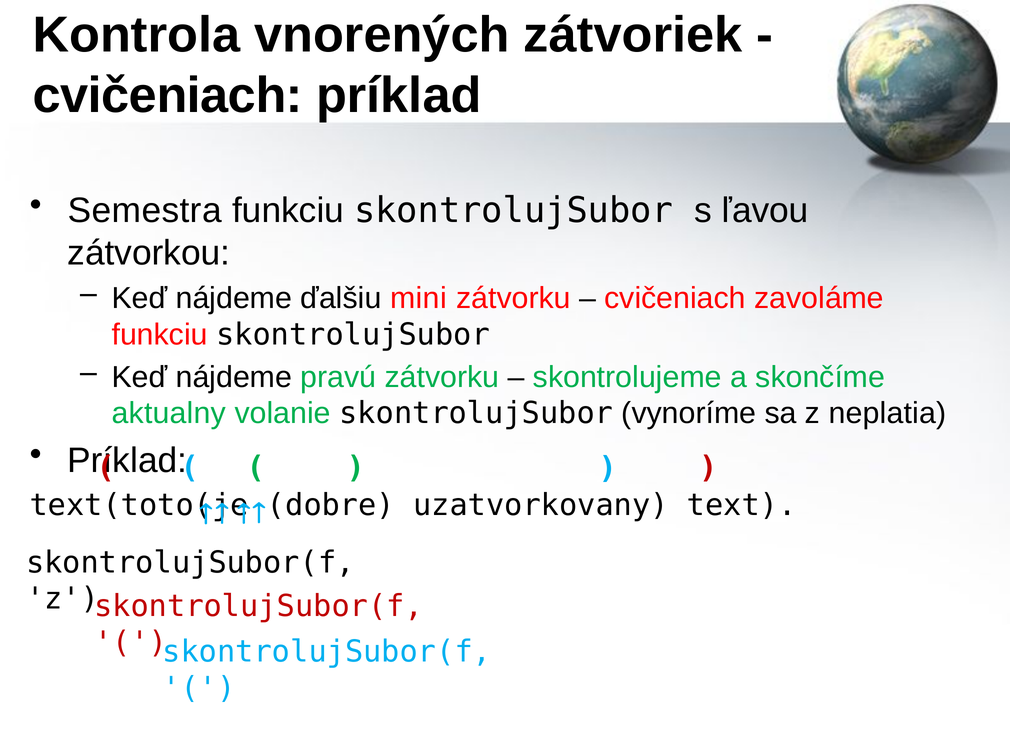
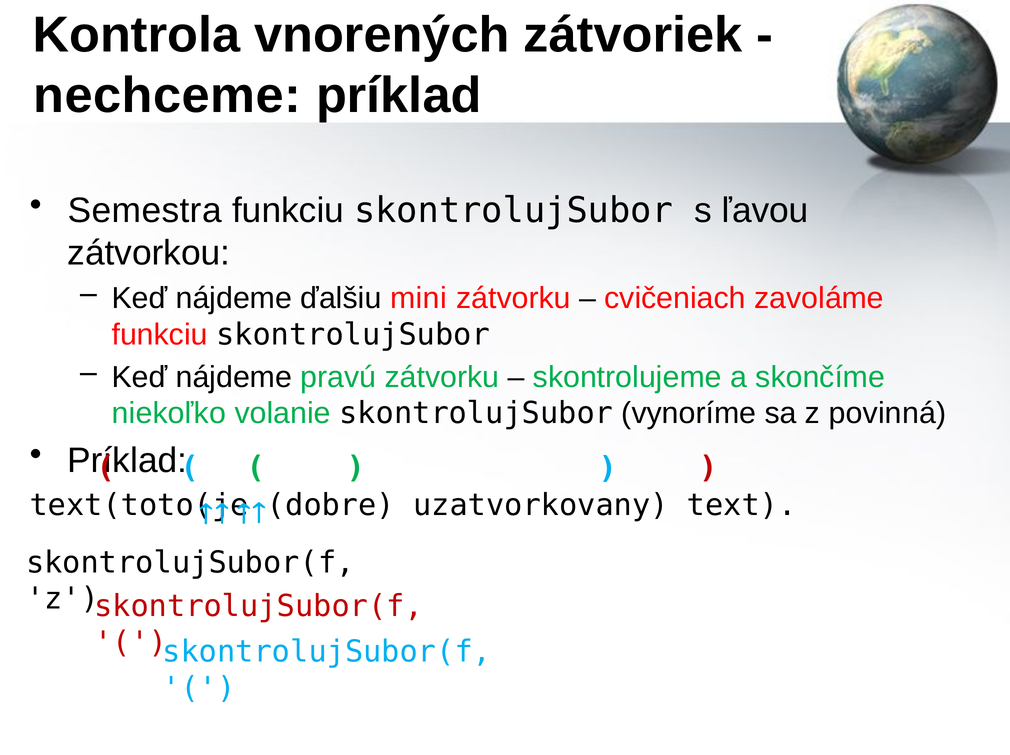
cvičeniach at (168, 96): cvičeniach -> nechceme
aktualny: aktualny -> niekoľko
neplatia: neplatia -> povinná
